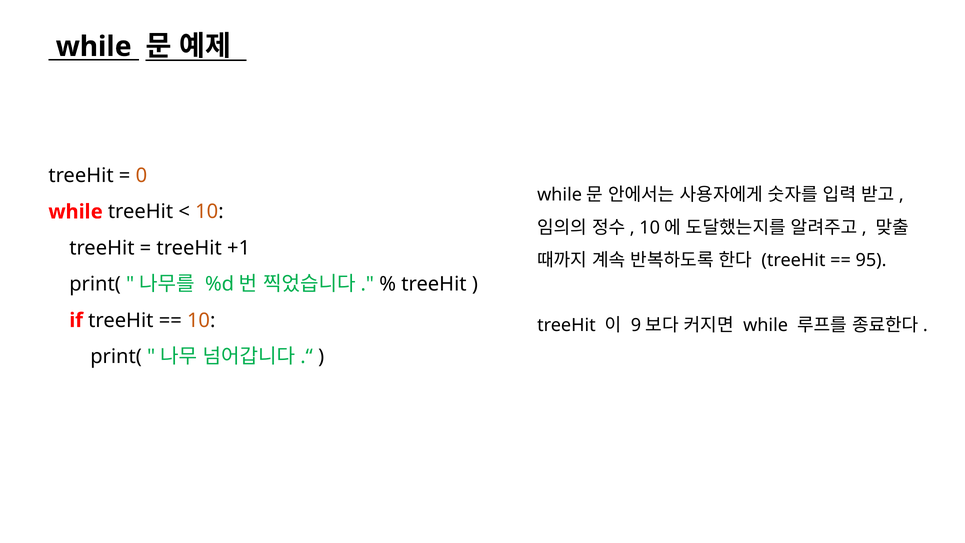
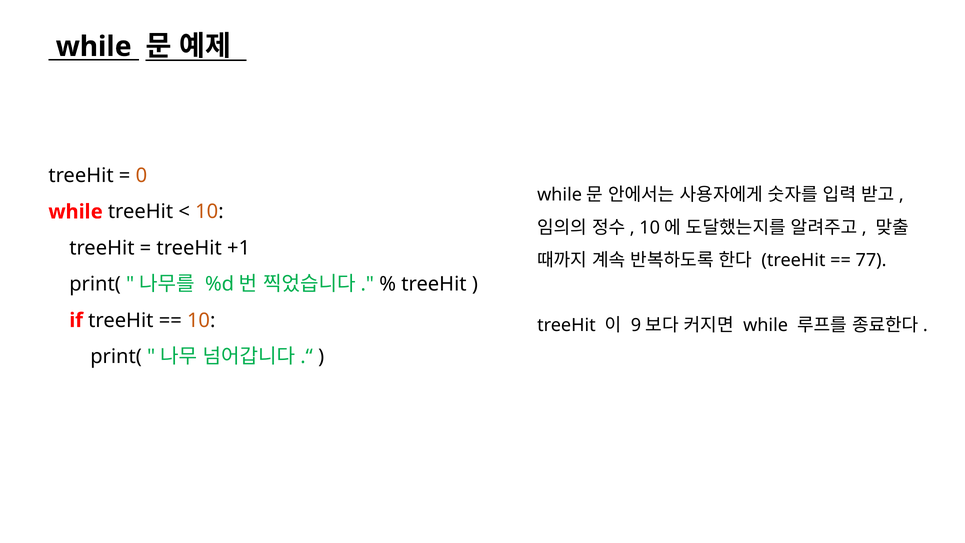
95: 95 -> 77
